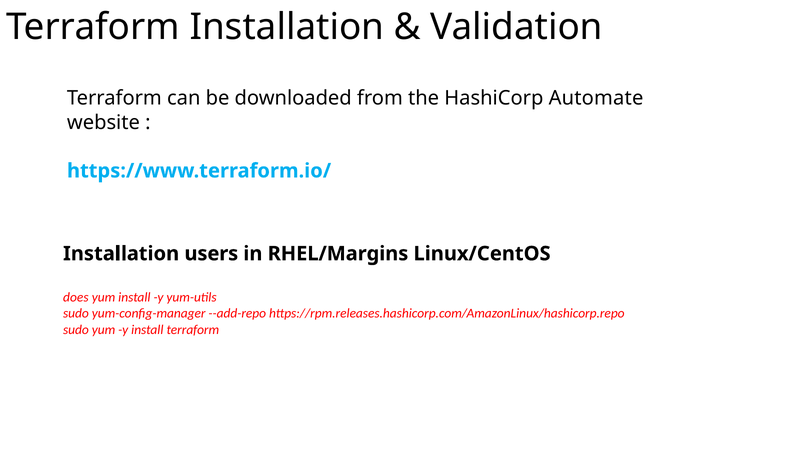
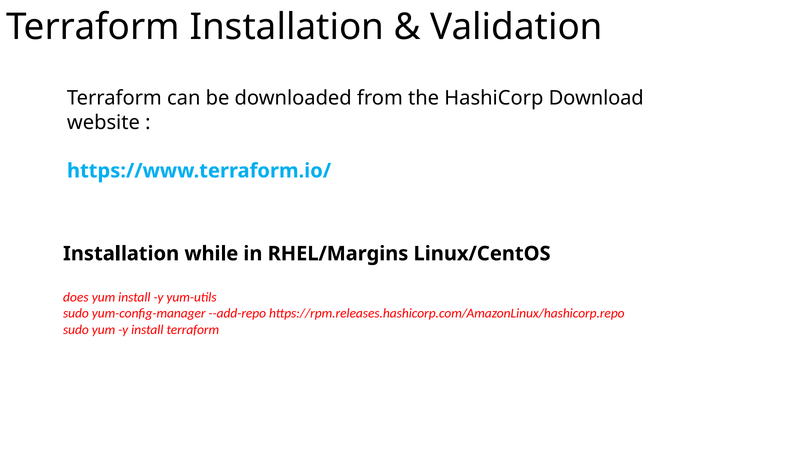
Automate: Automate -> Download
users: users -> while
